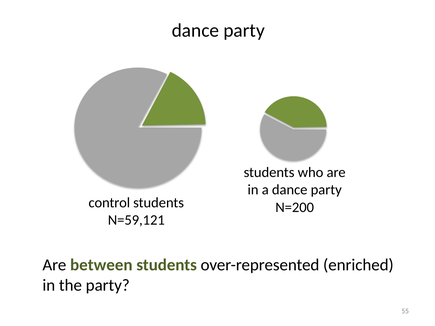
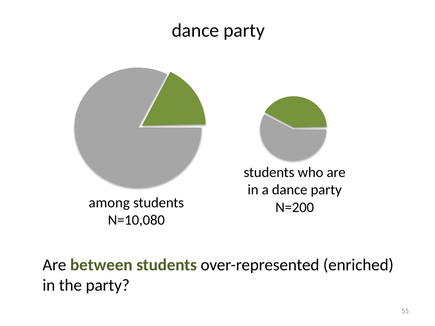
control: control -> among
N=59,121: N=59,121 -> N=10,080
